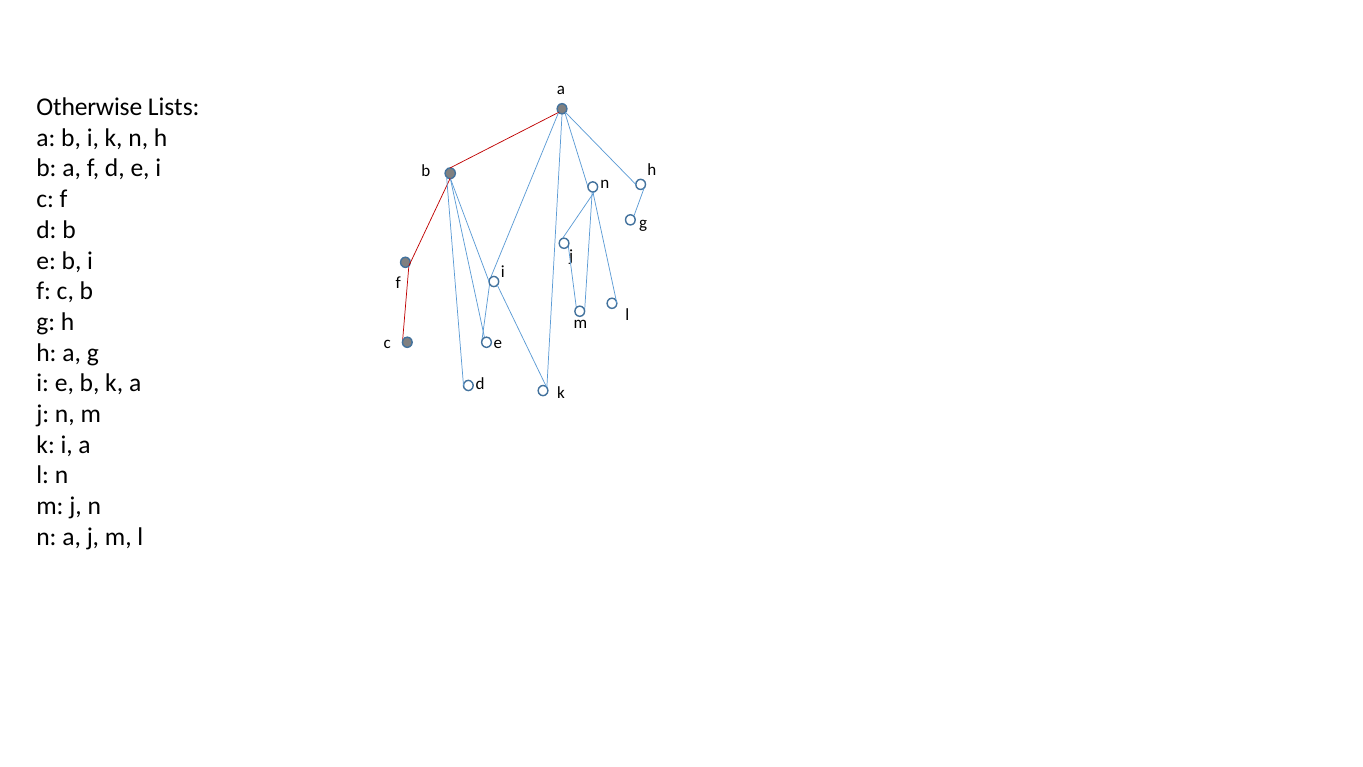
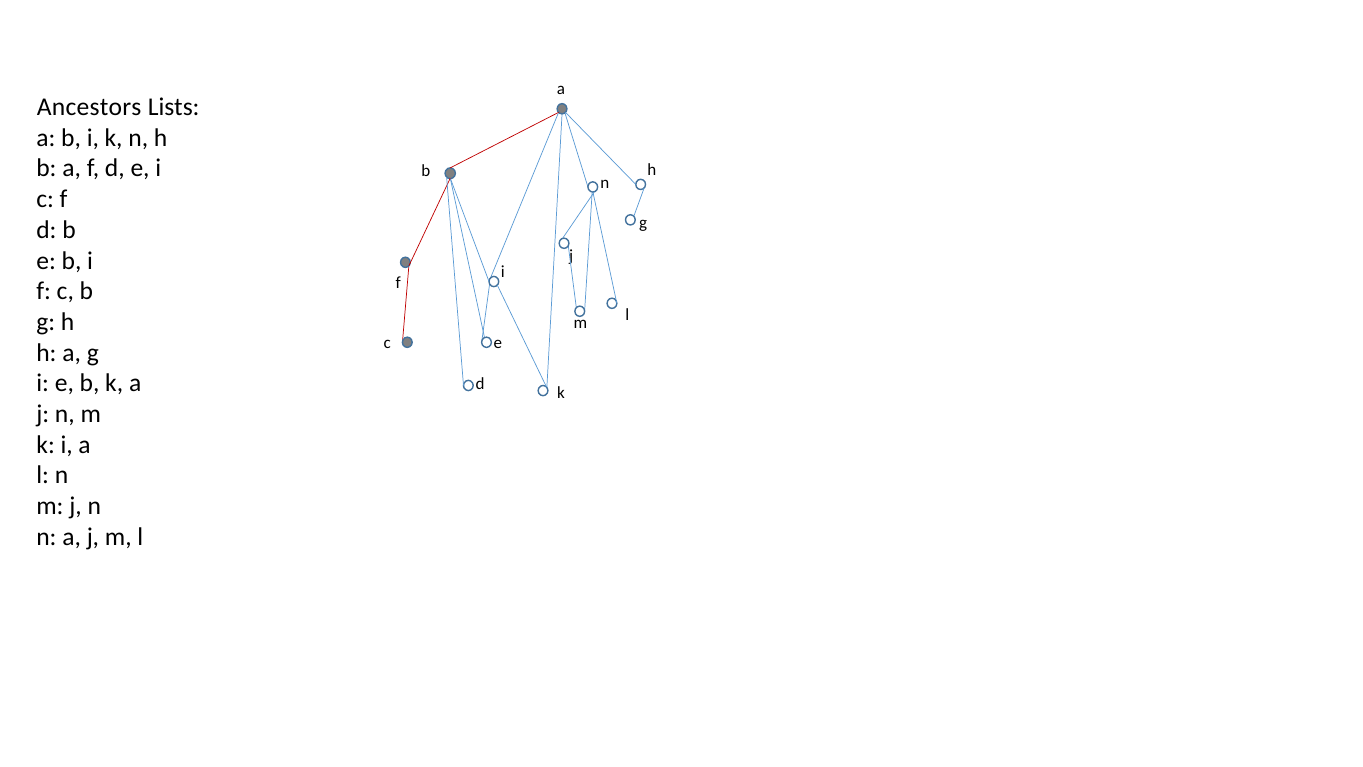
Otherwise: Otherwise -> Ancestors
